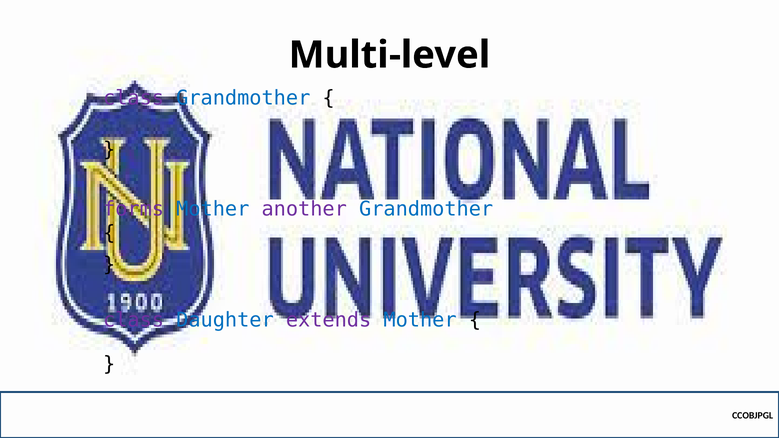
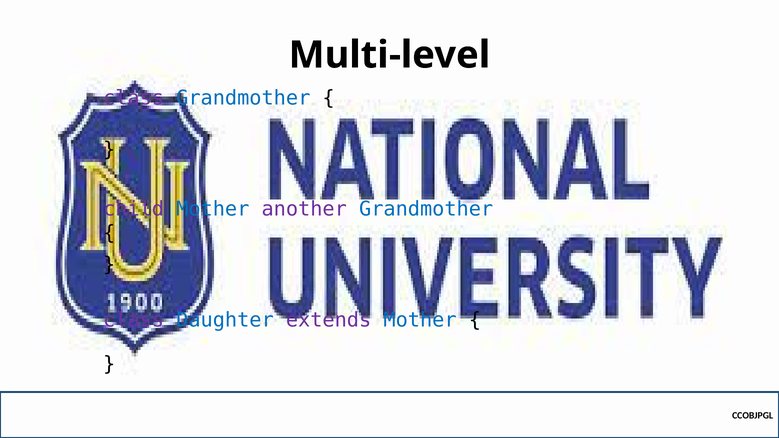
forms: forms -> child
